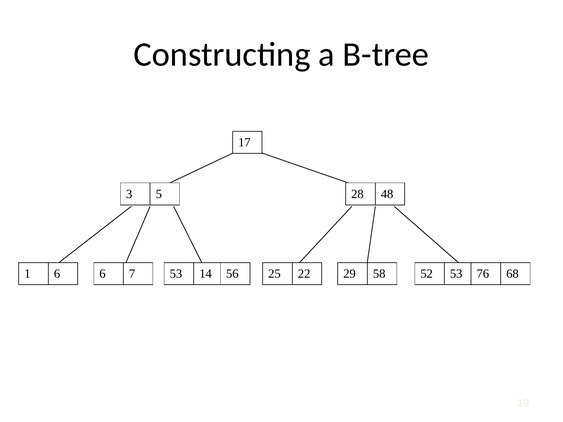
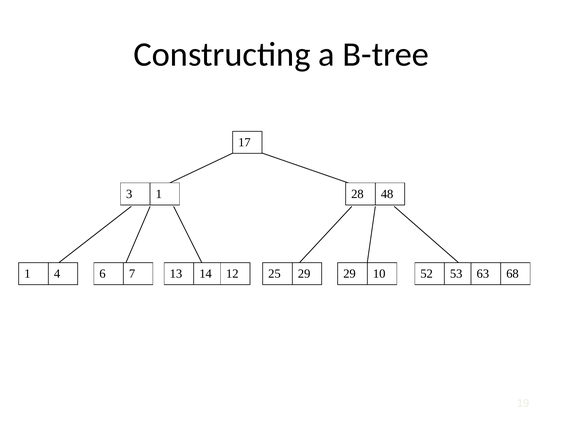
3 5: 5 -> 1
1 6: 6 -> 4
7 53: 53 -> 13
56: 56 -> 12
25 22: 22 -> 29
58: 58 -> 10
76: 76 -> 63
